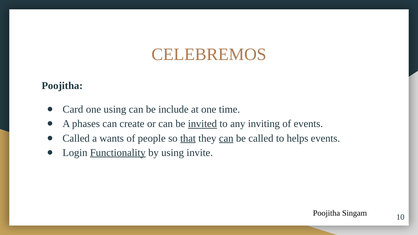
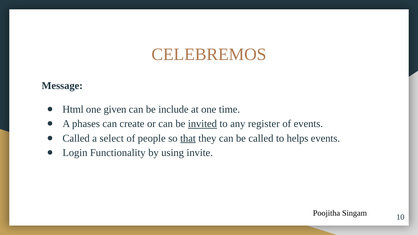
Poojitha at (62, 86): Poojitha -> Message
Card: Card -> Html
one using: using -> given
inviting: inviting -> register
wants: wants -> select
can at (226, 138) underline: present -> none
Functionality underline: present -> none
